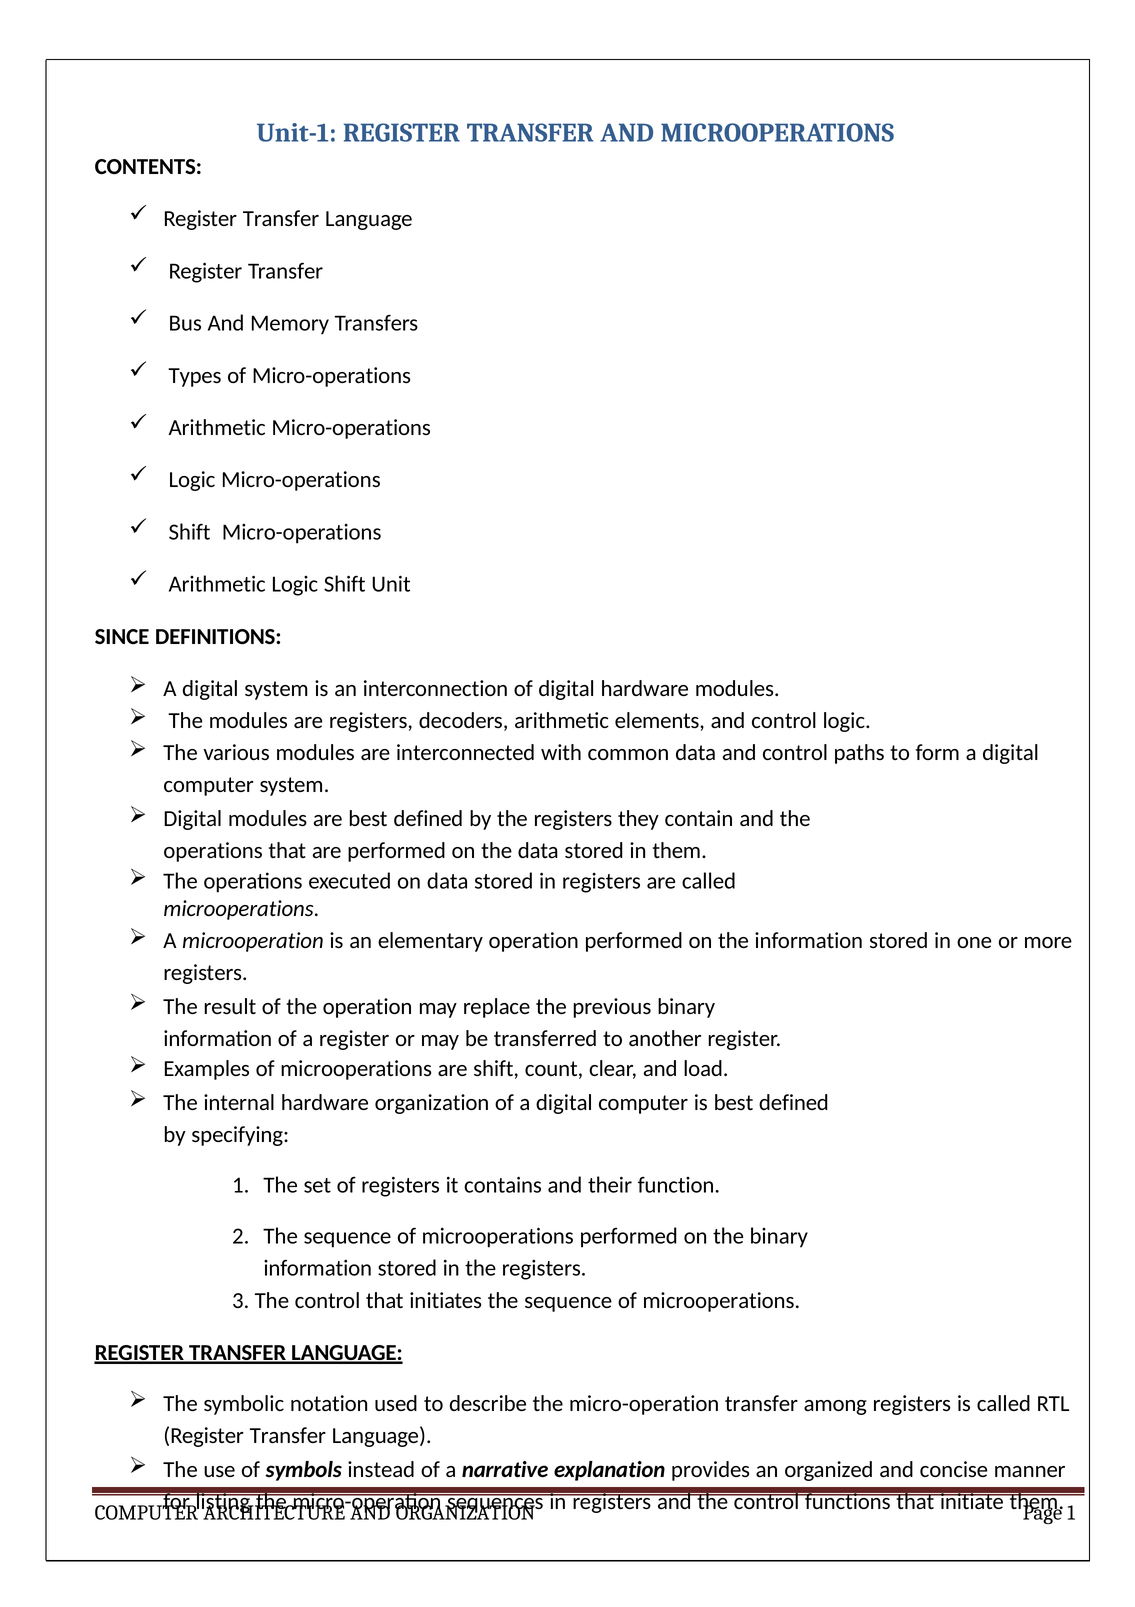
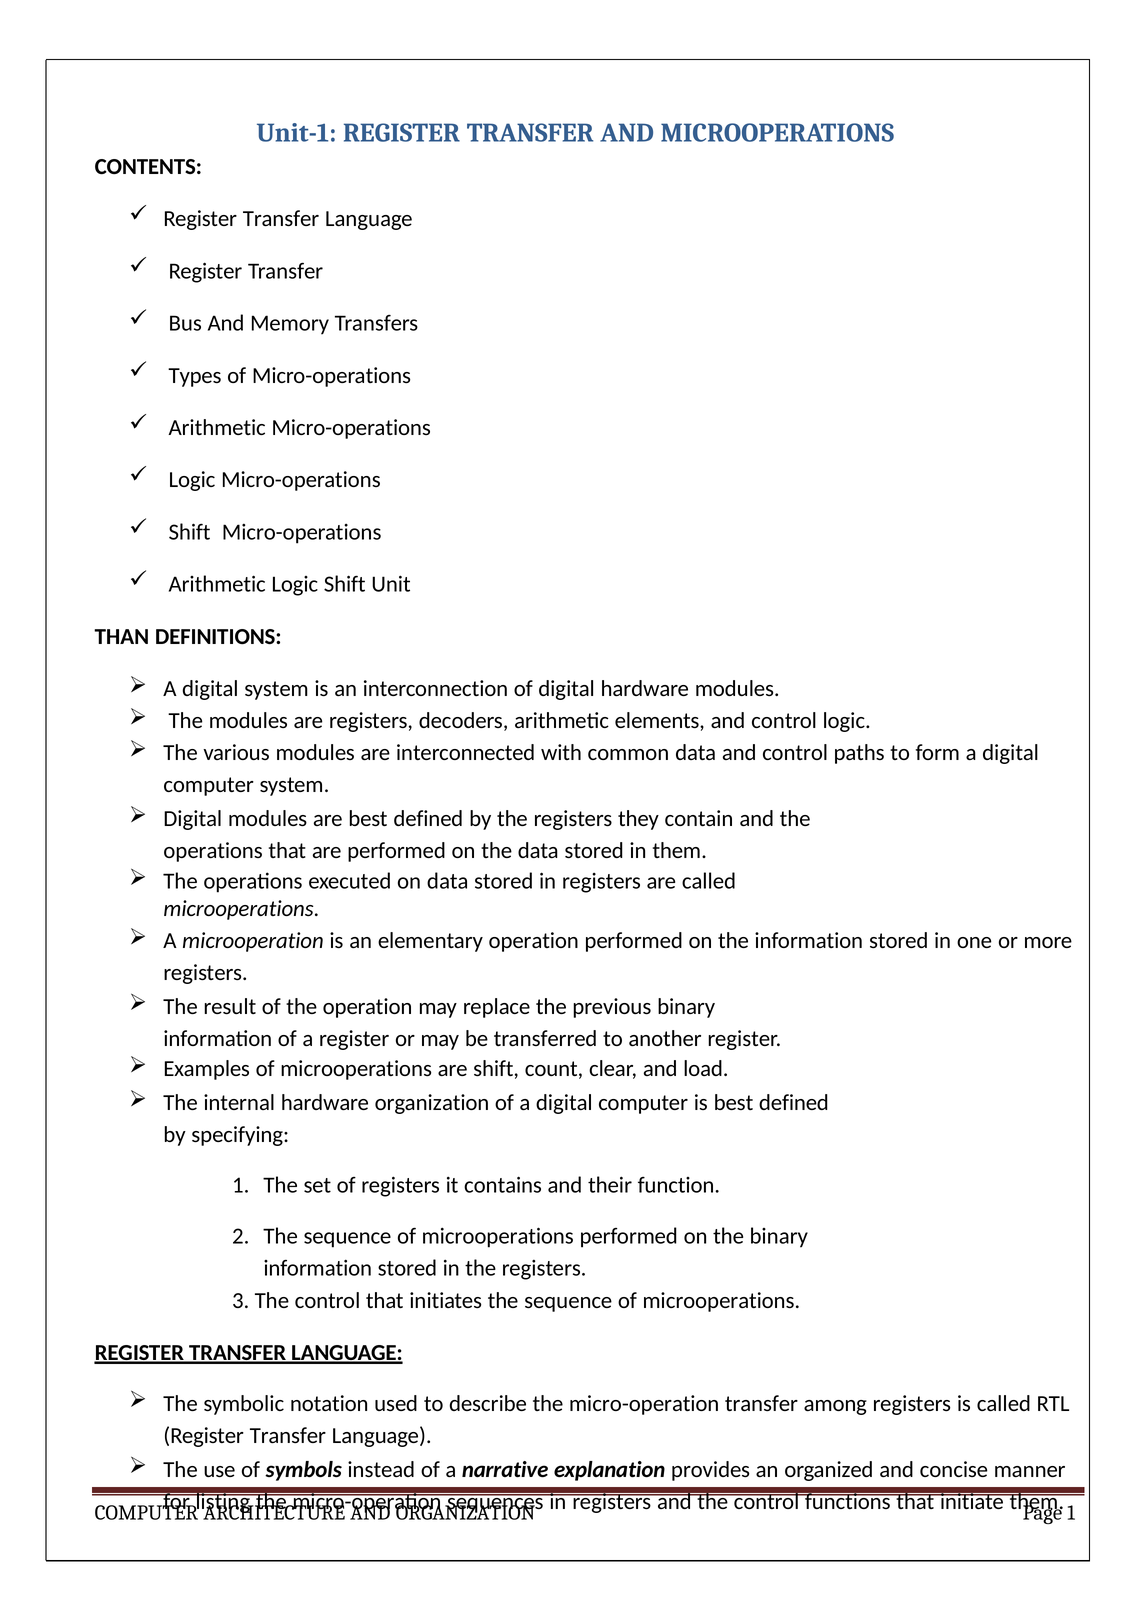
SINCE: SINCE -> THAN
